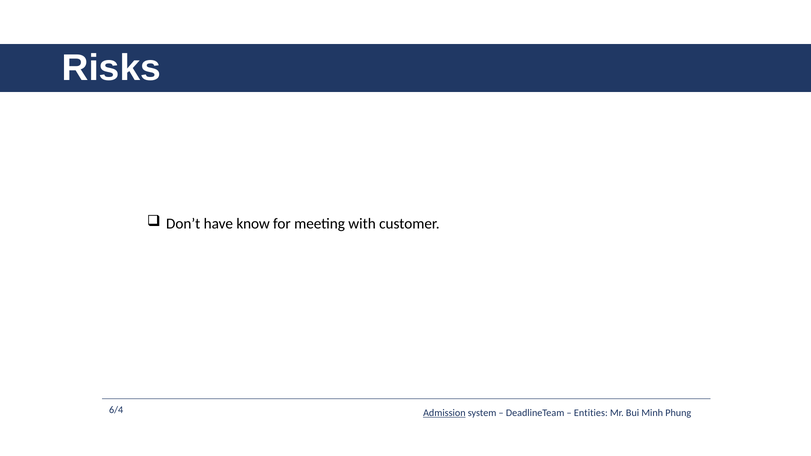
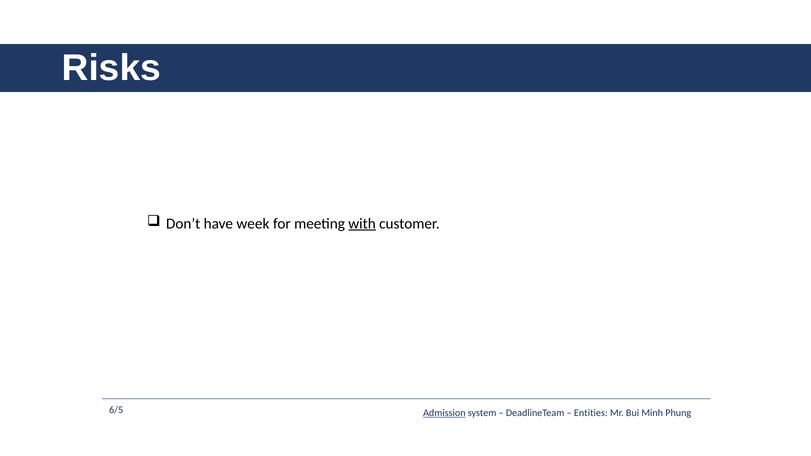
know: know -> week
with underline: none -> present
6/4: 6/4 -> 6/5
